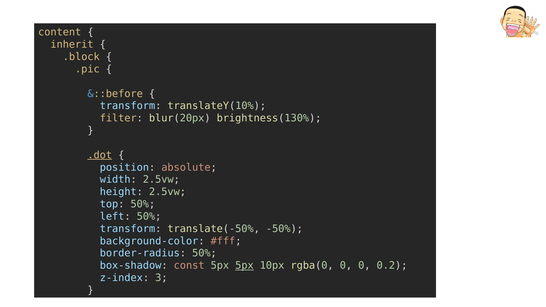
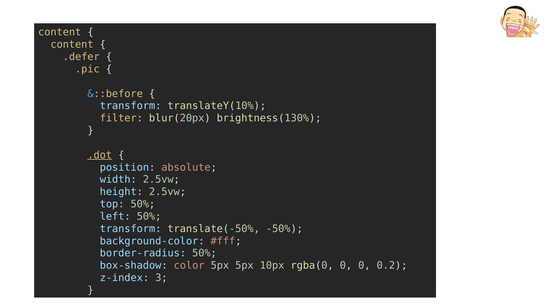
inherit at (72, 45): inherit -> content
.block: .block -> .defer
const: const -> color
5px at (244, 266) underline: present -> none
